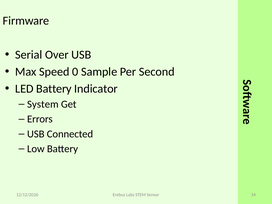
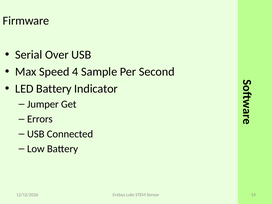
0: 0 -> 4
System: System -> Jumper
